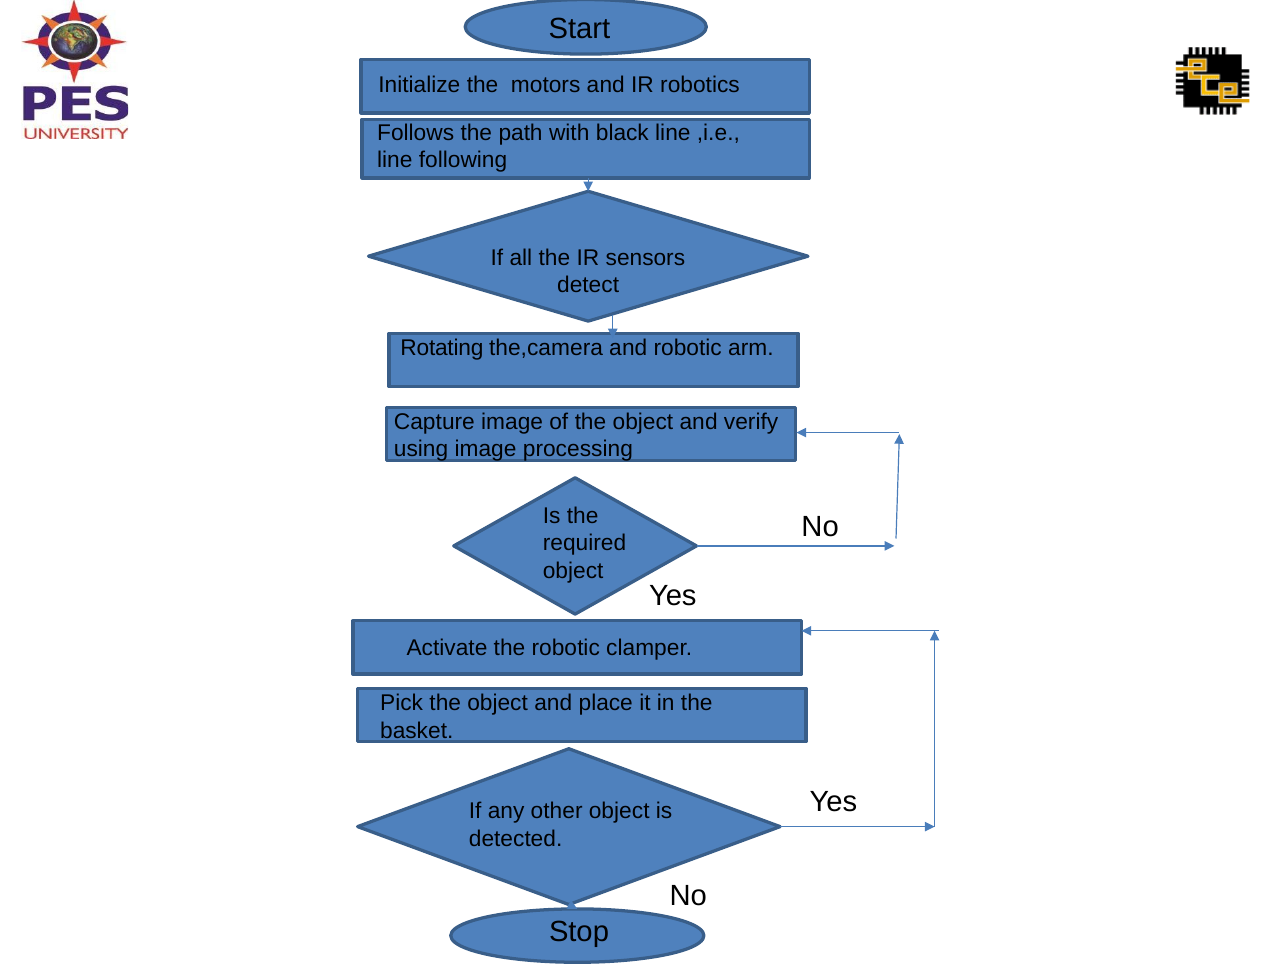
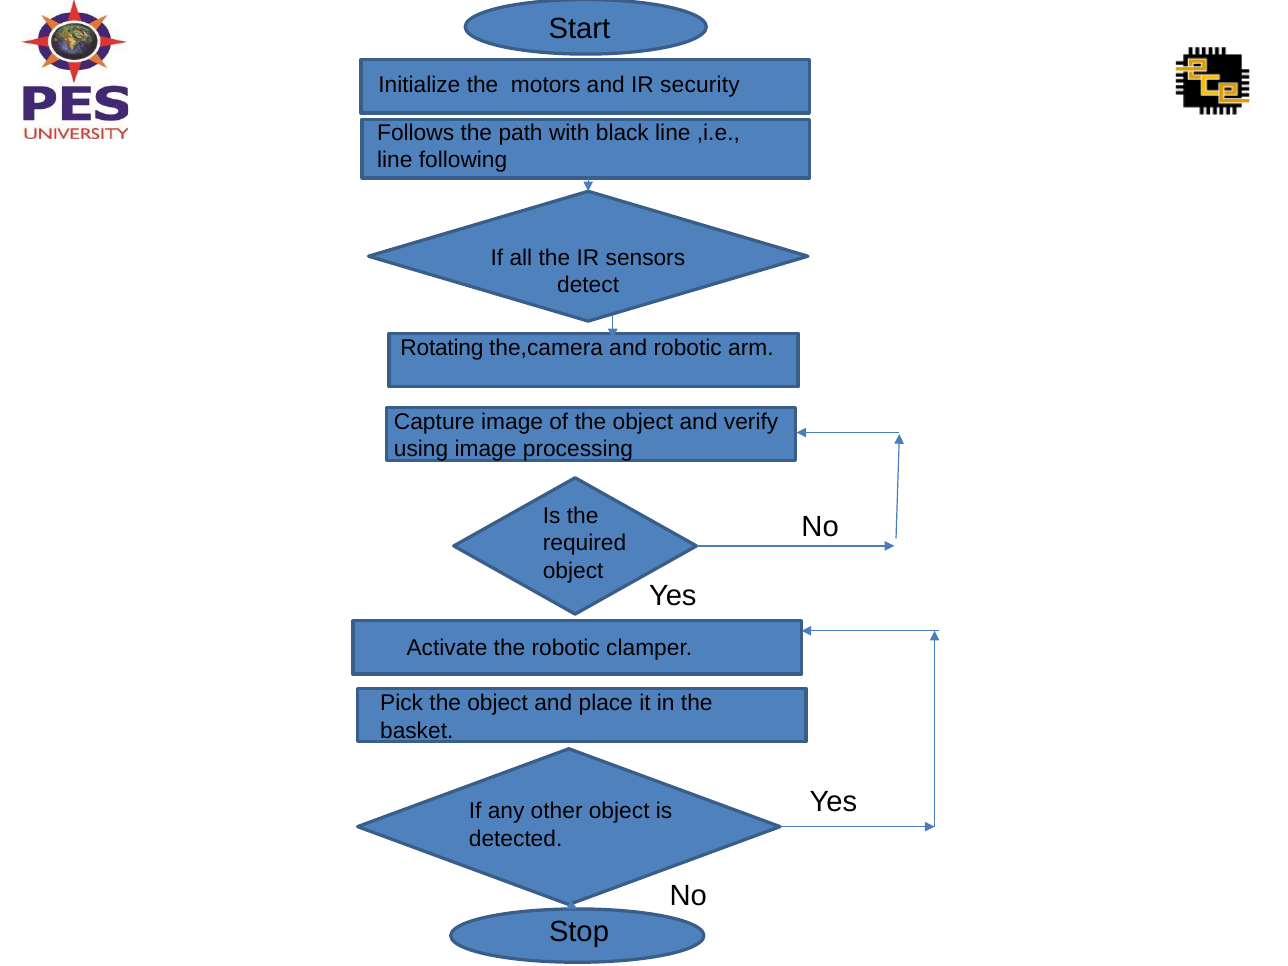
robotics: robotics -> security
